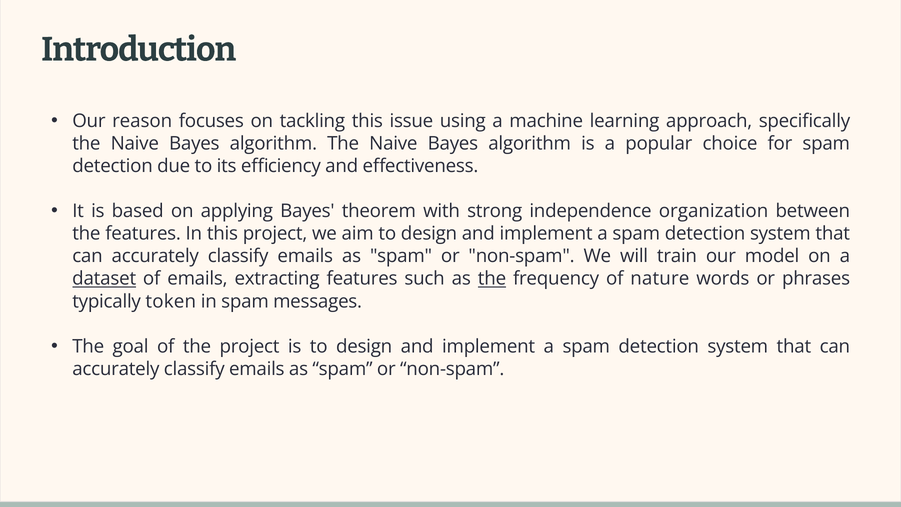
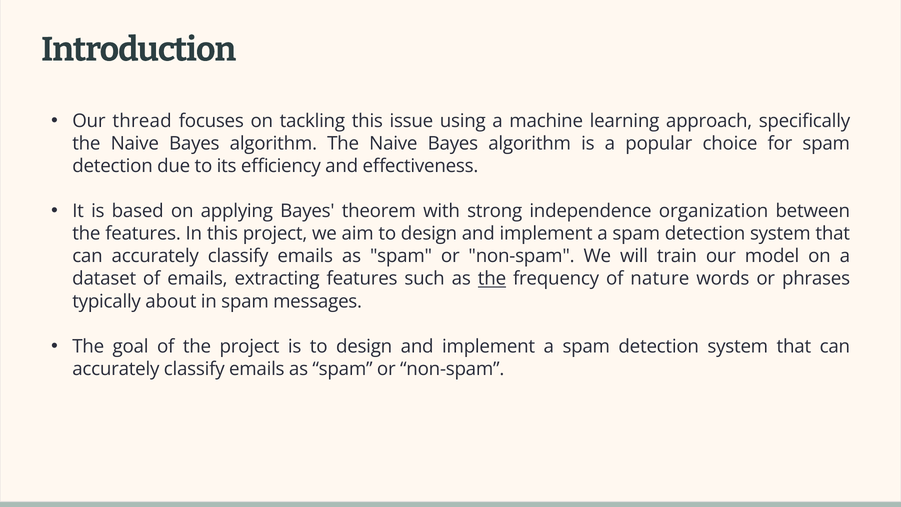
reason: reason -> thread
dataset underline: present -> none
token: token -> about
